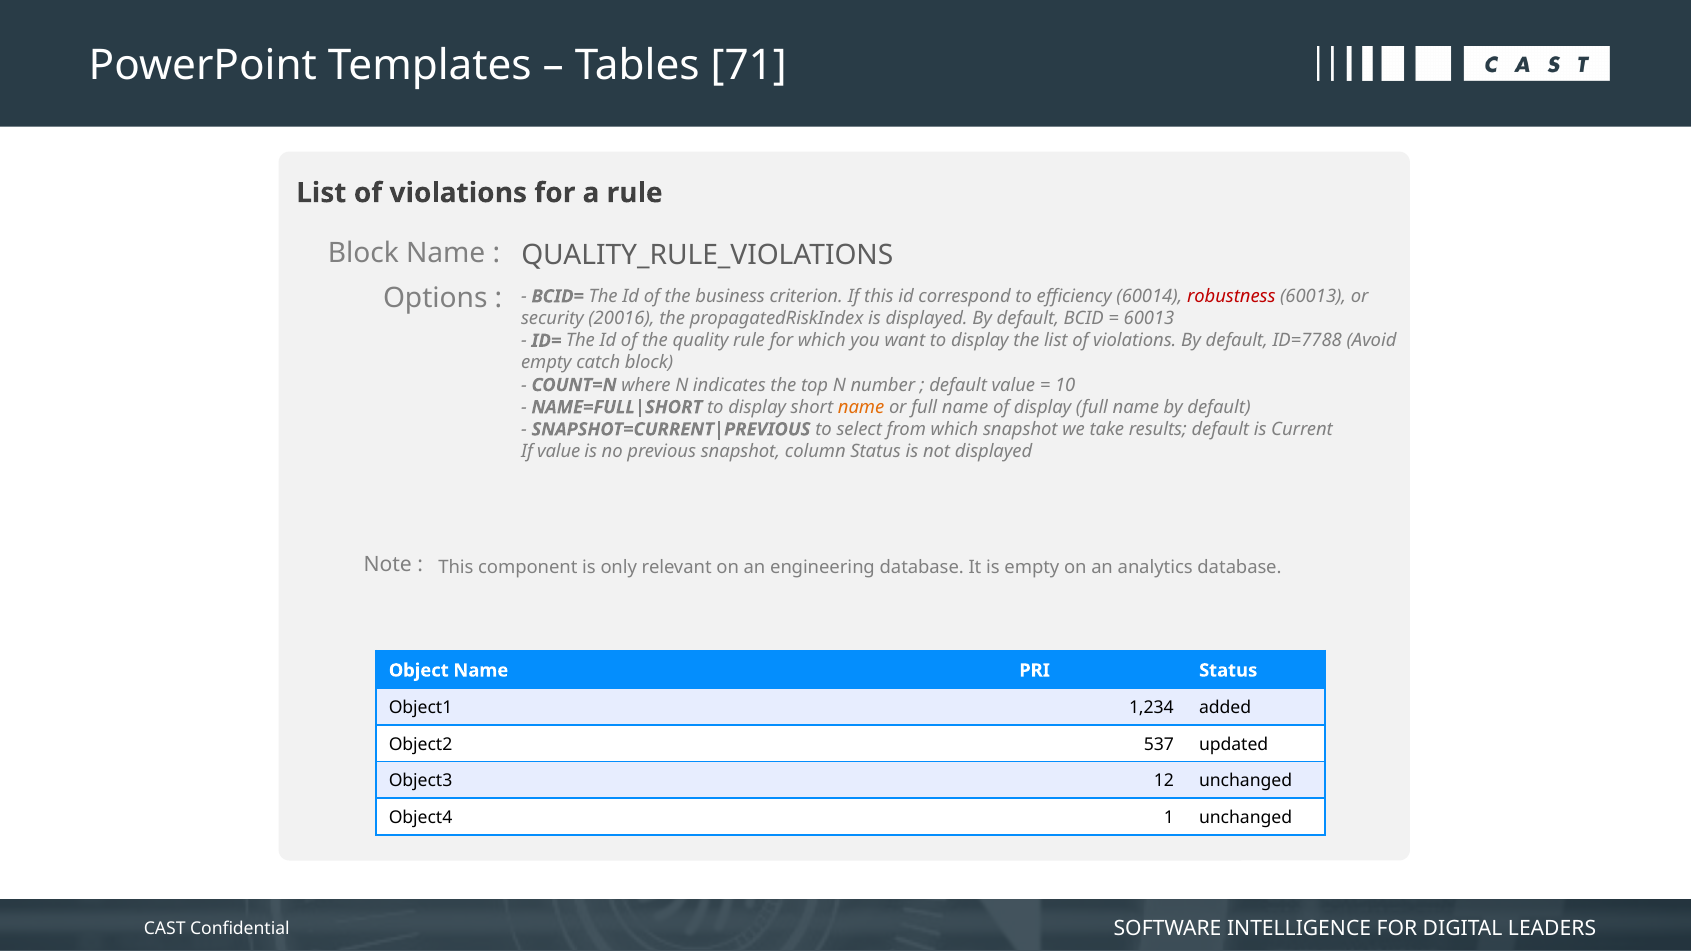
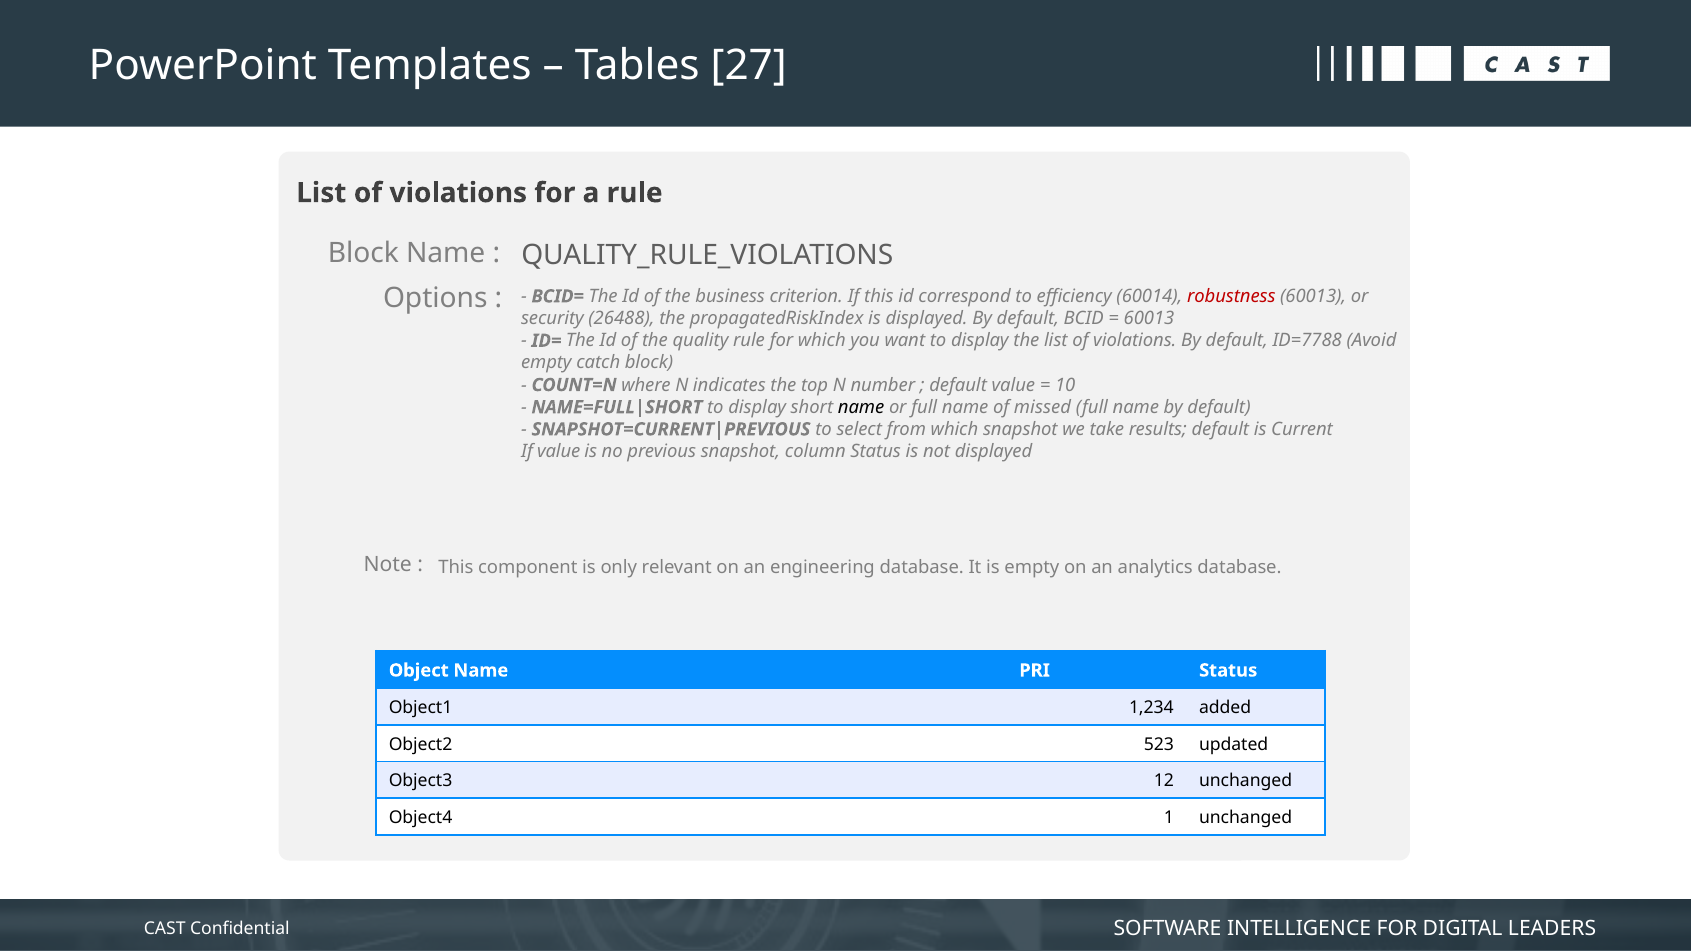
71: 71 -> 27
20016: 20016 -> 26488
name at (861, 407) colour: orange -> black
of display: display -> missed
537: 537 -> 523
